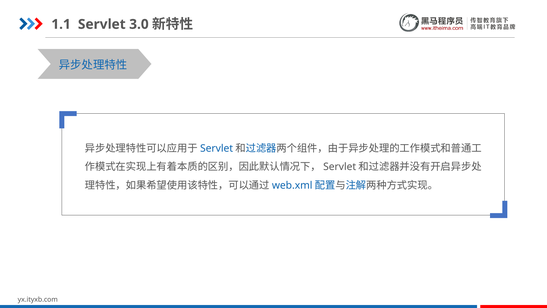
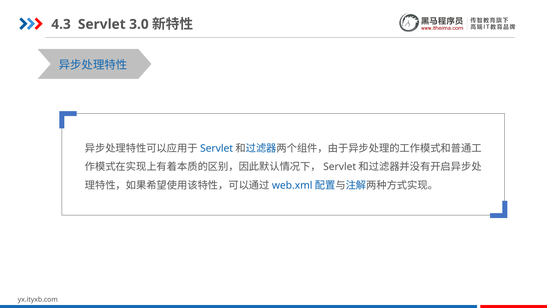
1.1: 1.1 -> 4.3
